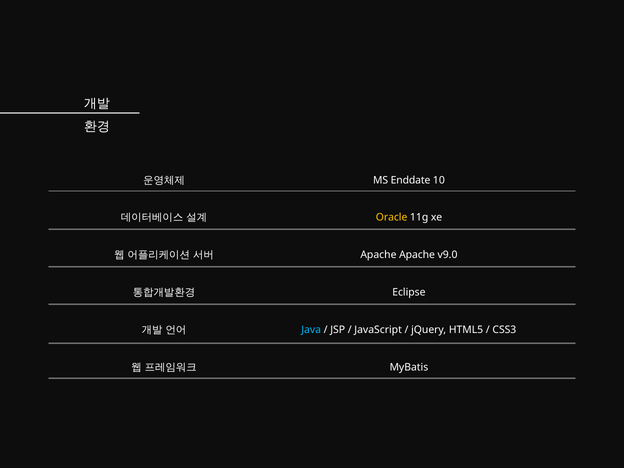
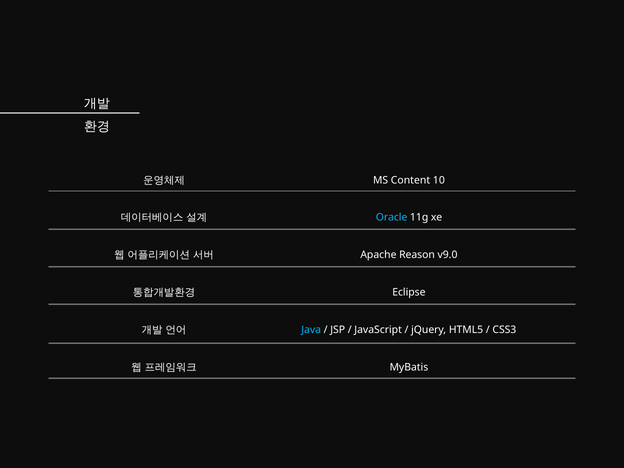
Enddate: Enddate -> Content
Oracle colour: yellow -> light blue
Apache Apache: Apache -> Reason
